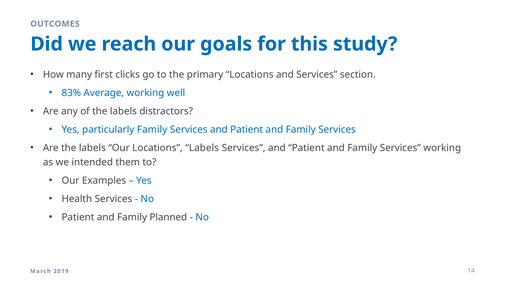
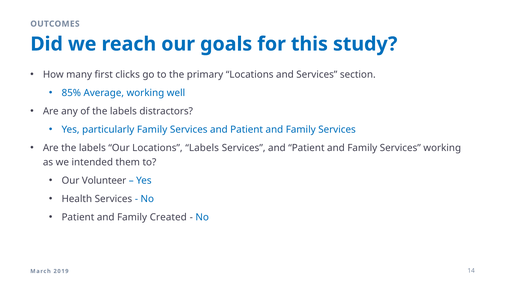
83%: 83% -> 85%
Examples: Examples -> Volunteer
Planned: Planned -> Created
